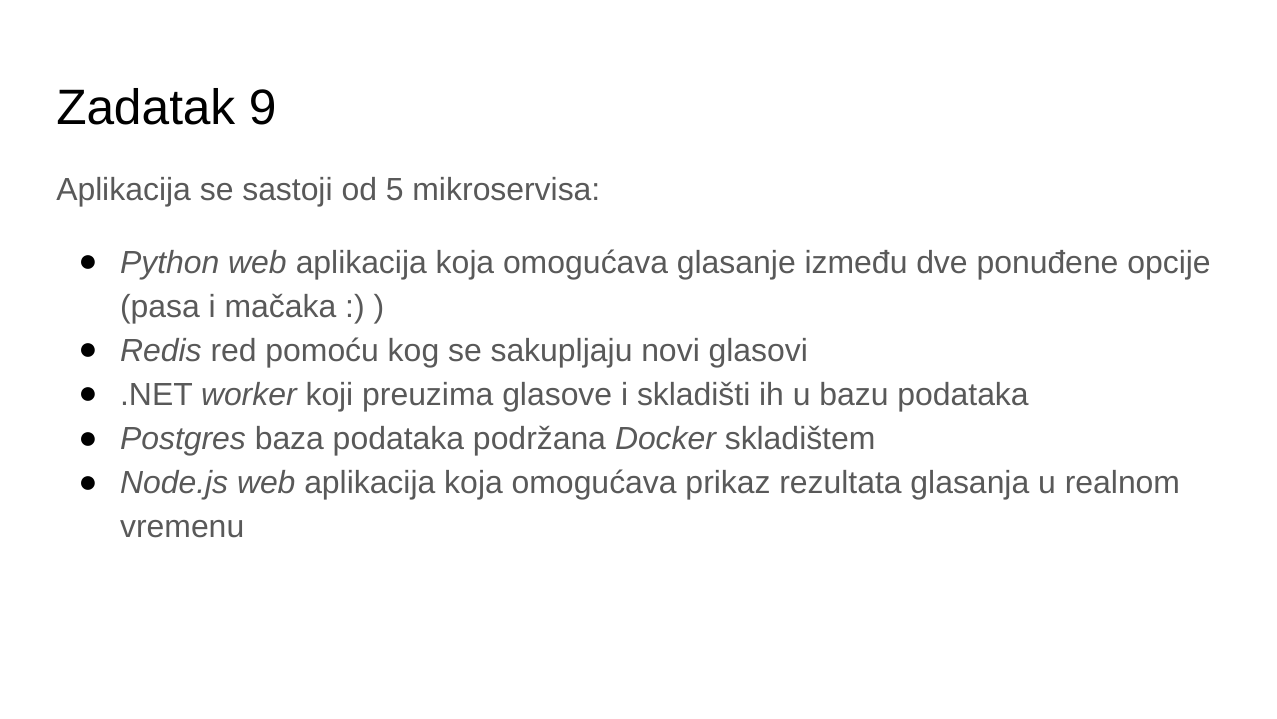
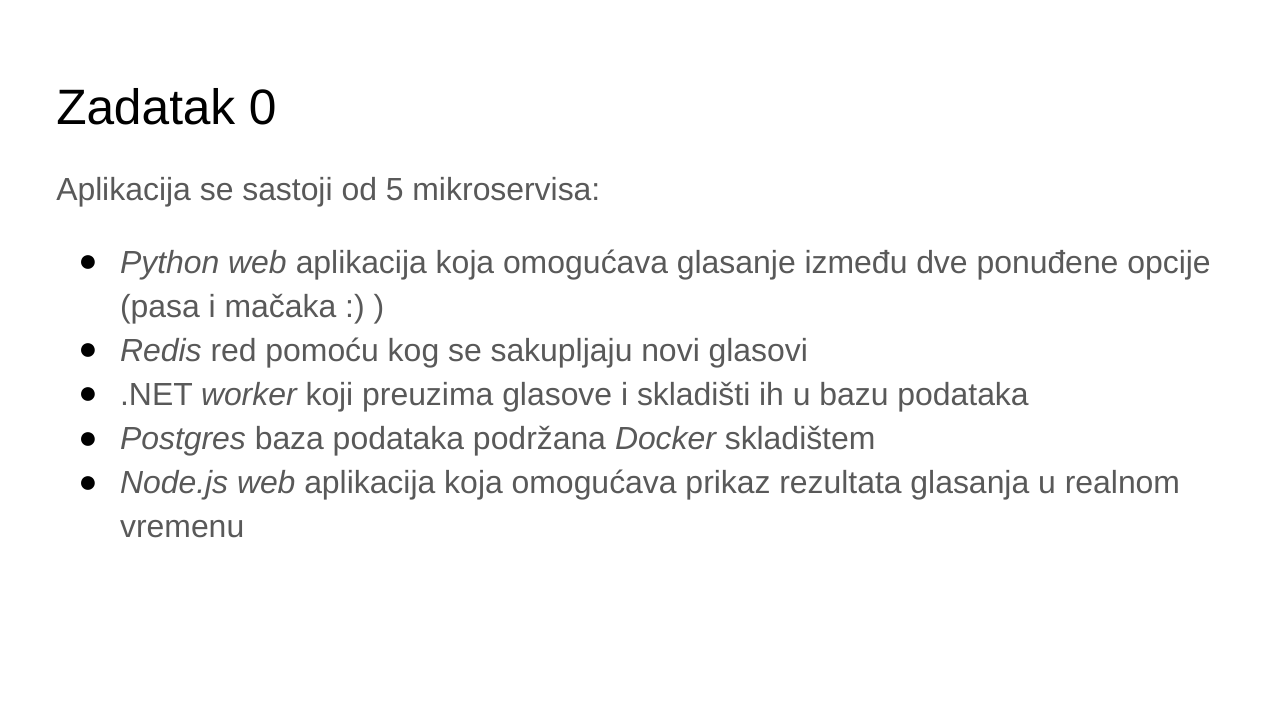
9: 9 -> 0
